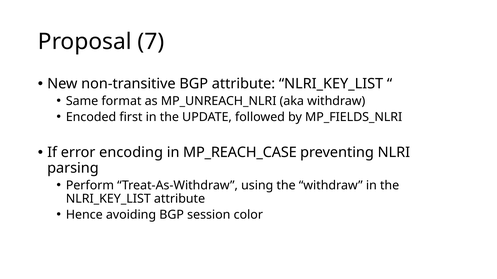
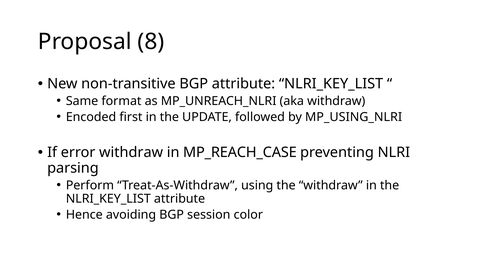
7: 7 -> 8
MP_FIELDS_NLRI: MP_FIELDS_NLRI -> MP_USING_NLRI
error encoding: encoding -> withdraw
